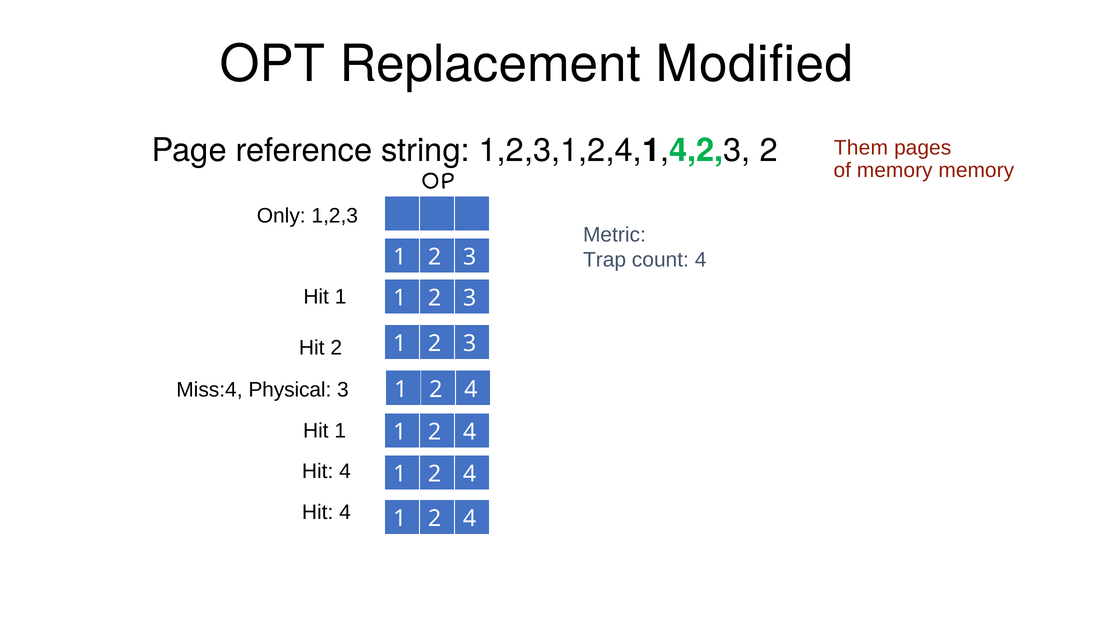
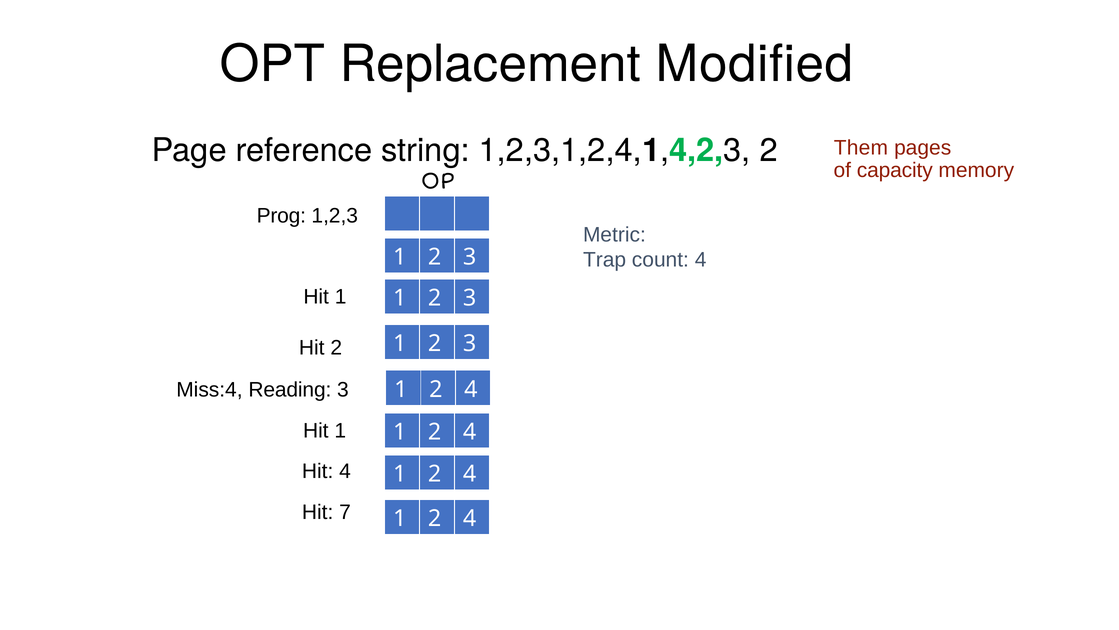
of memory: memory -> capacity
Only: Only -> Prog
Physical: Physical -> Reading
4 at (345, 512): 4 -> 7
